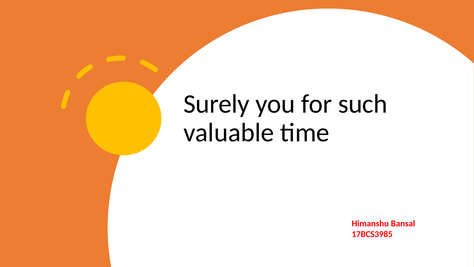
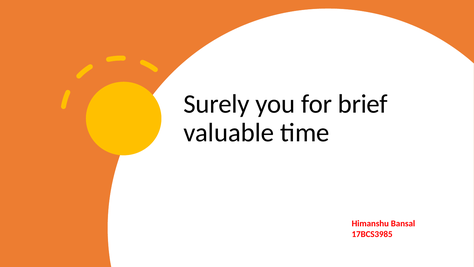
such: such -> brief
